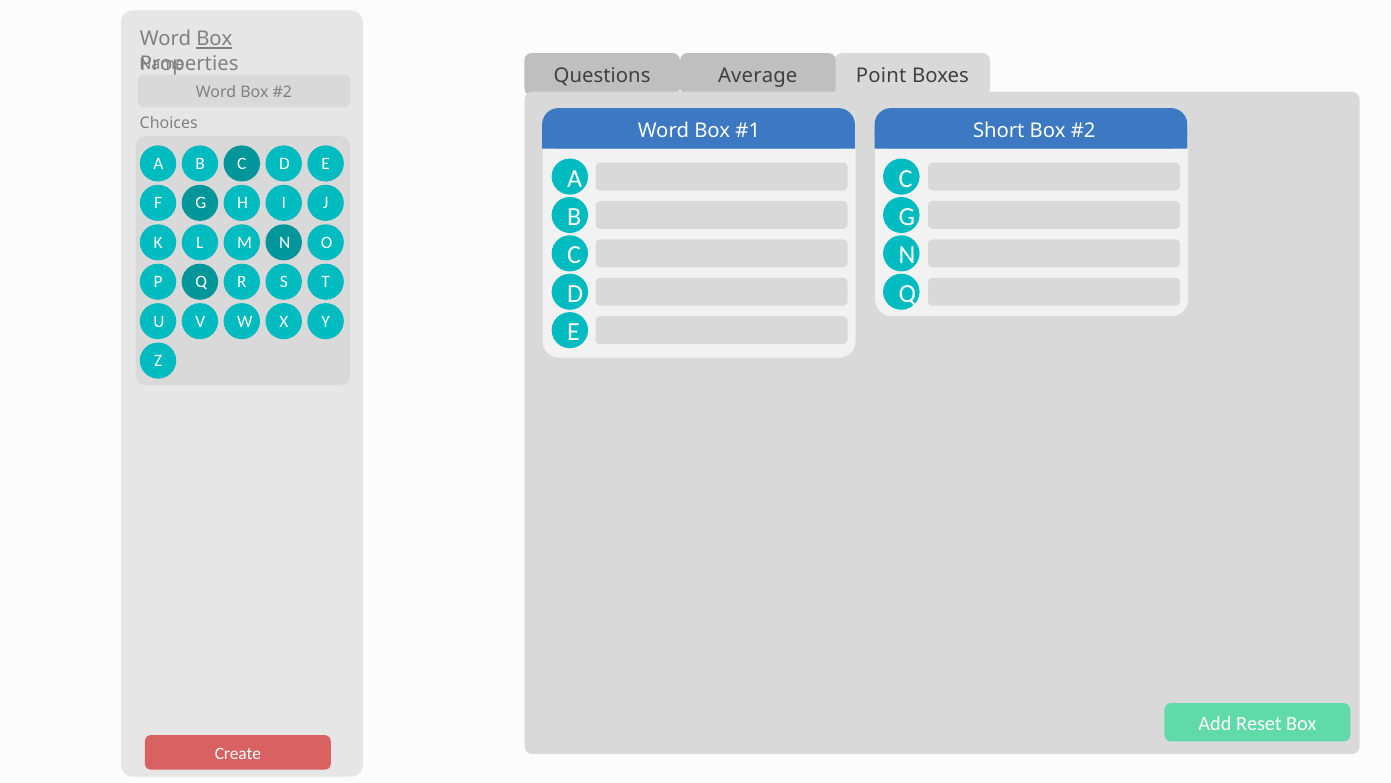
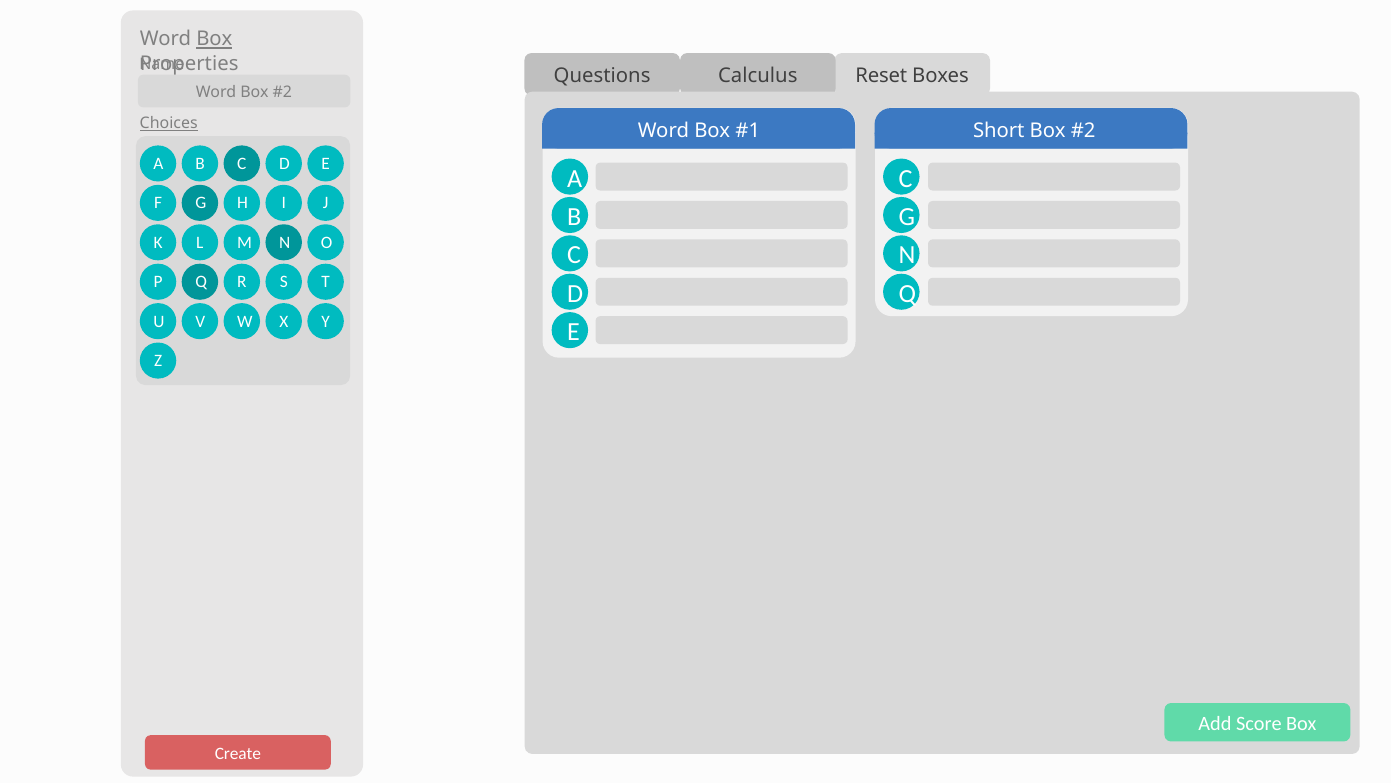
Average: Average -> Calculus
Point: Point -> Reset
Choices underline: none -> present
Reset: Reset -> Score
